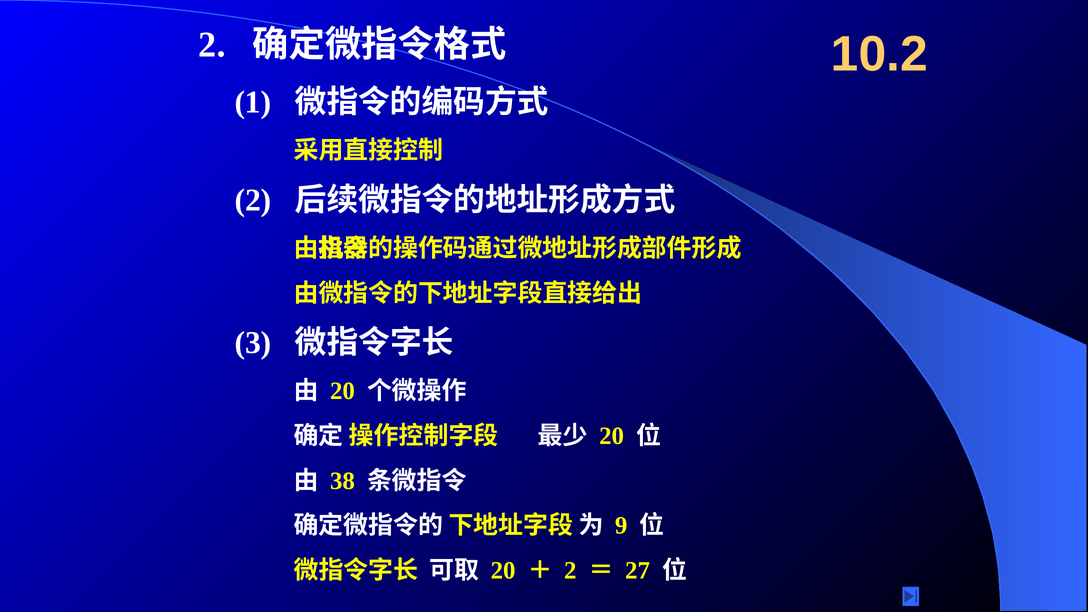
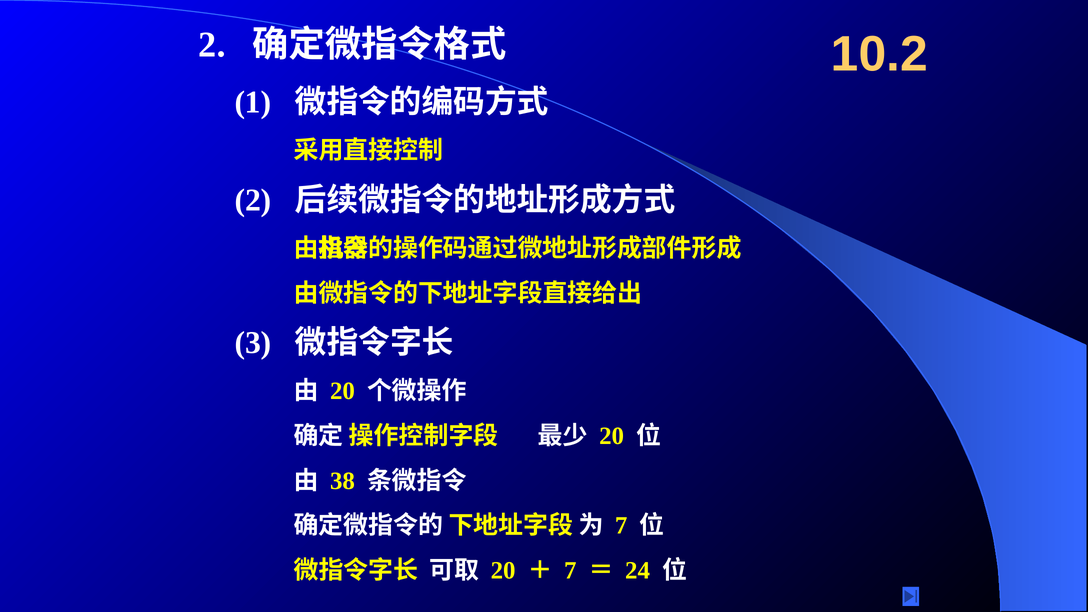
9 at (621, 526): 9 -> 7
2 at (570, 571): 2 -> 7
27: 27 -> 24
